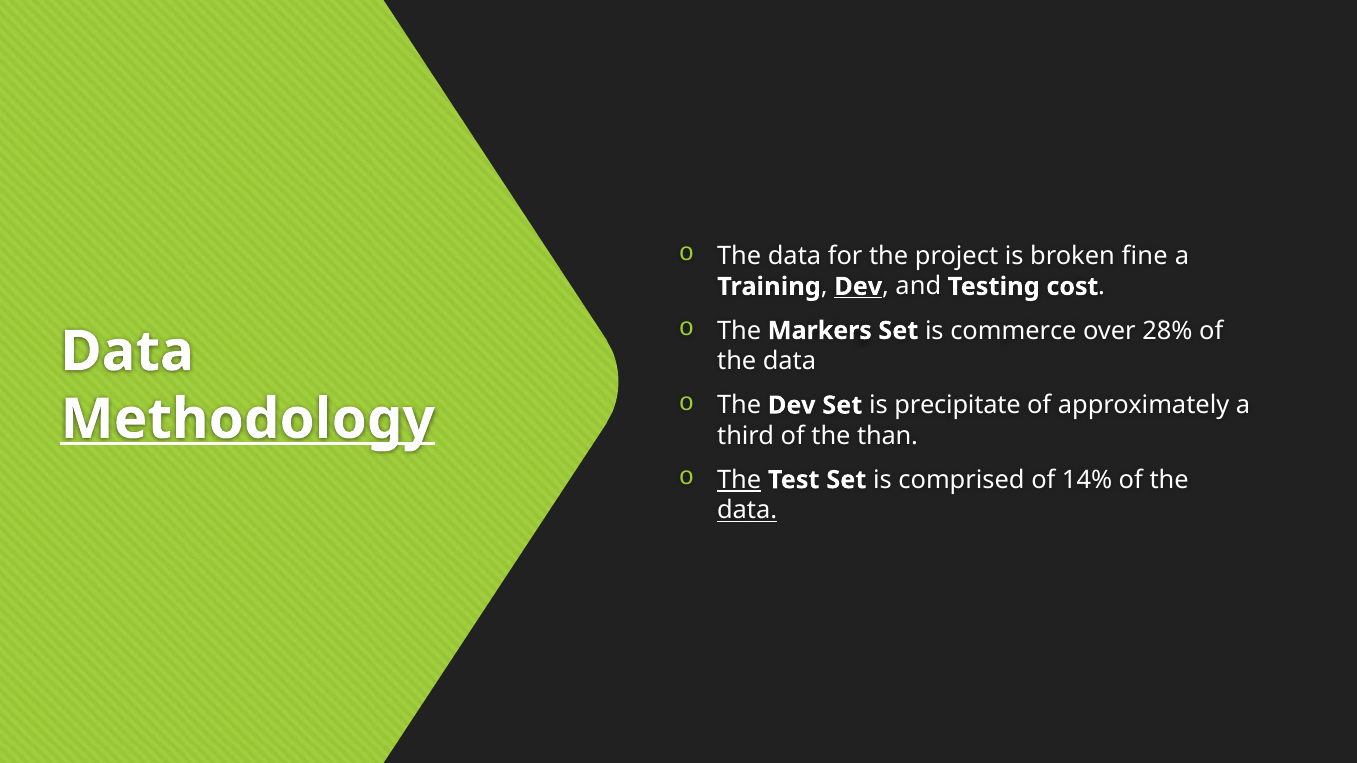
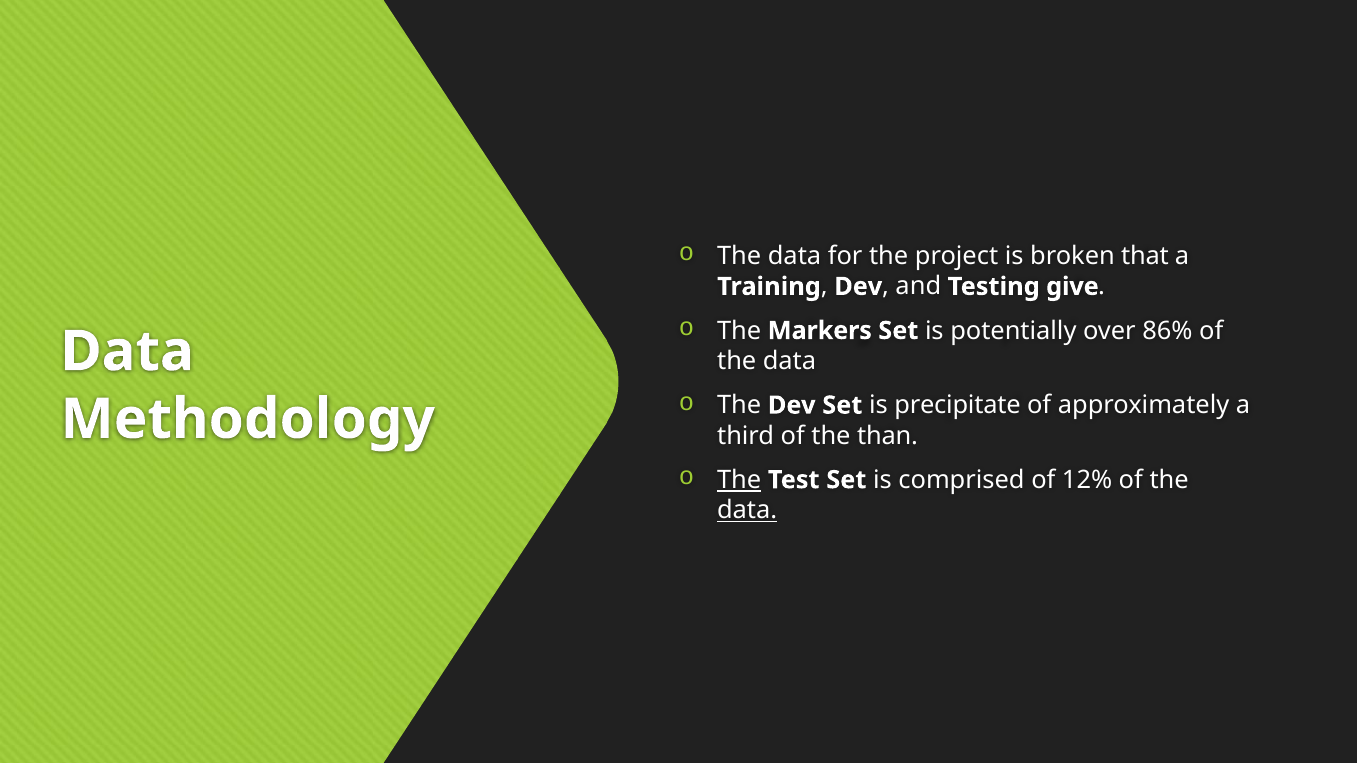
fine: fine -> that
Dev at (858, 287) underline: present -> none
cost: cost -> give
commerce: commerce -> potentially
28%: 28% -> 86%
Methodology underline: present -> none
14%: 14% -> 12%
